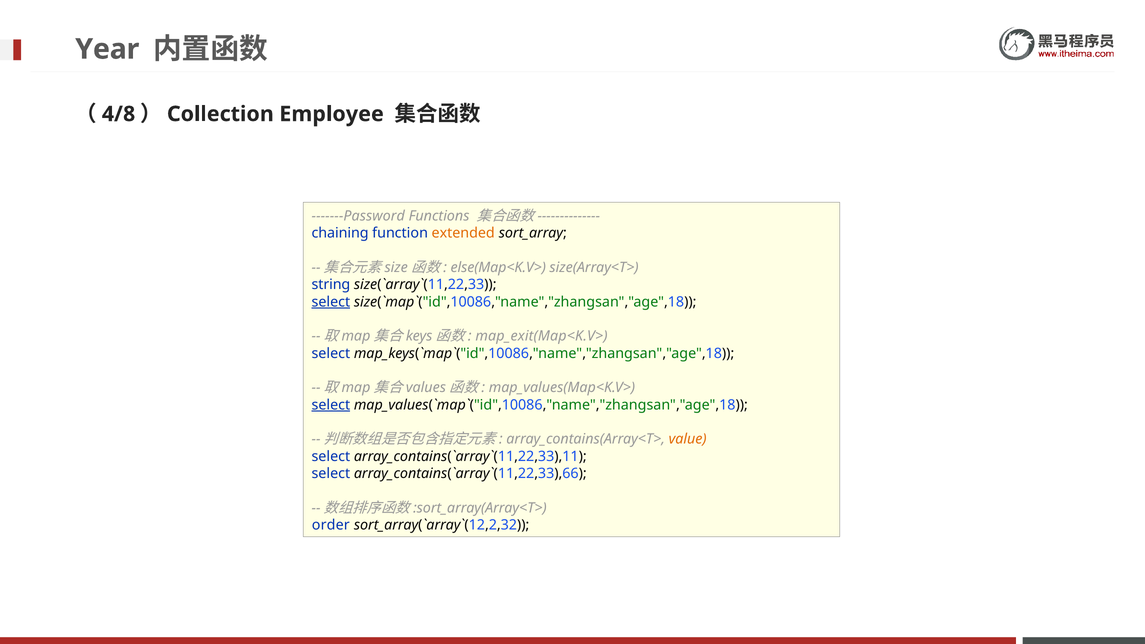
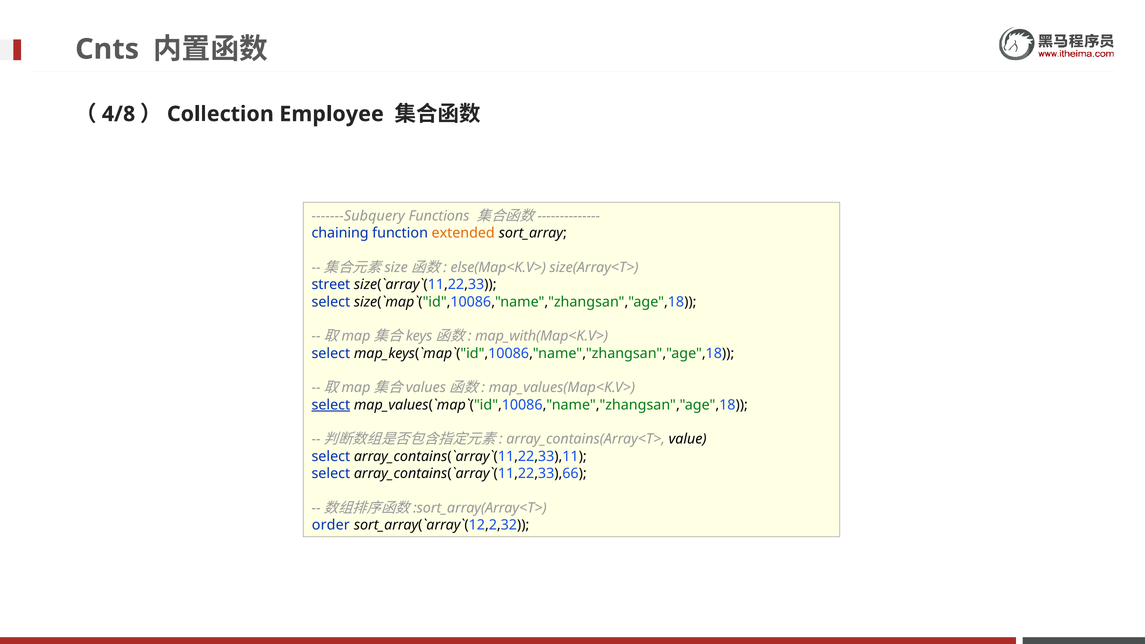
Year: Year -> Cnts
-------Password: -------Password -> -------Subquery
string: string -> street
select at (331, 302) underline: present -> none
map_exit(Map<K.V>: map_exit(Map<K.V> -> map_with(Map<K.V>
value colour: orange -> black
